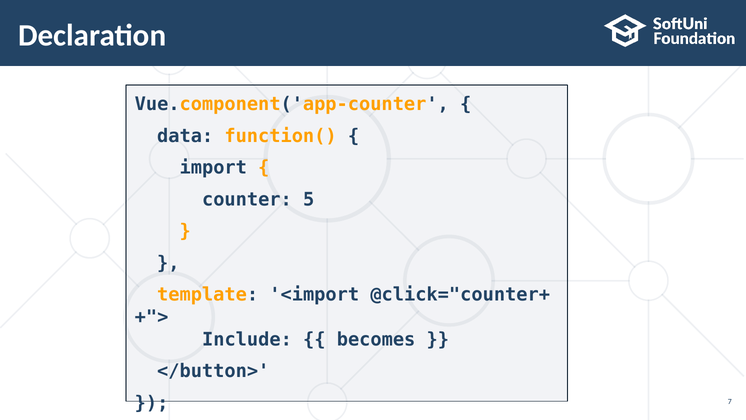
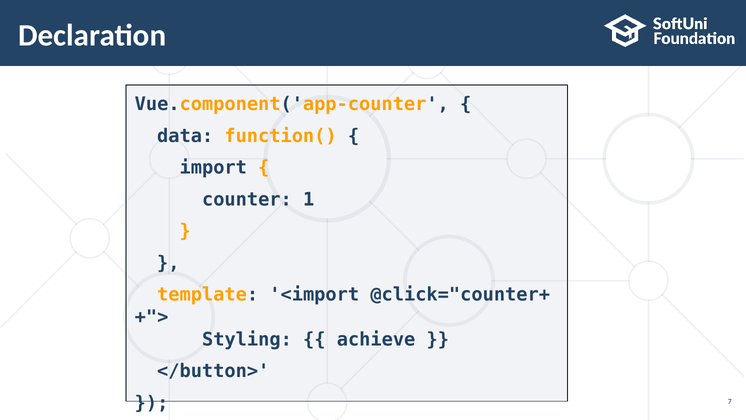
5: 5 -> 1
Include: Include -> Styling
becomes: becomes -> achieve
